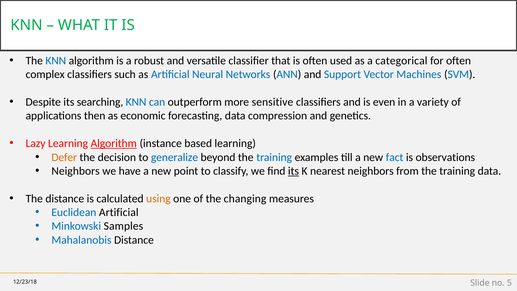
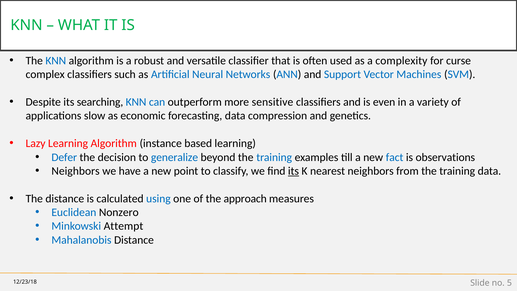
categorical: categorical -> complexity
for often: often -> curse
then: then -> slow
Algorithm at (114, 143) underline: present -> none
Defer colour: orange -> blue
using colour: orange -> blue
changing: changing -> approach
Euclidean Artificial: Artificial -> Nonzero
Samples: Samples -> Attempt
